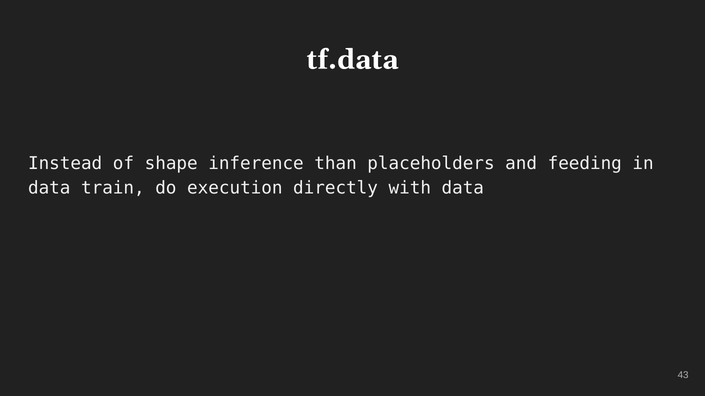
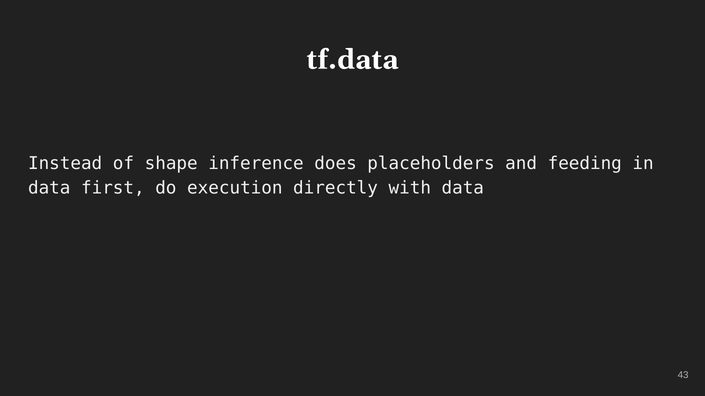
than: than -> does
train: train -> first
